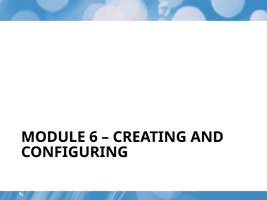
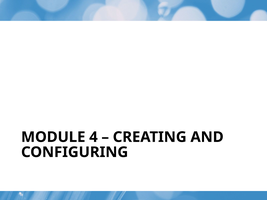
6: 6 -> 4
